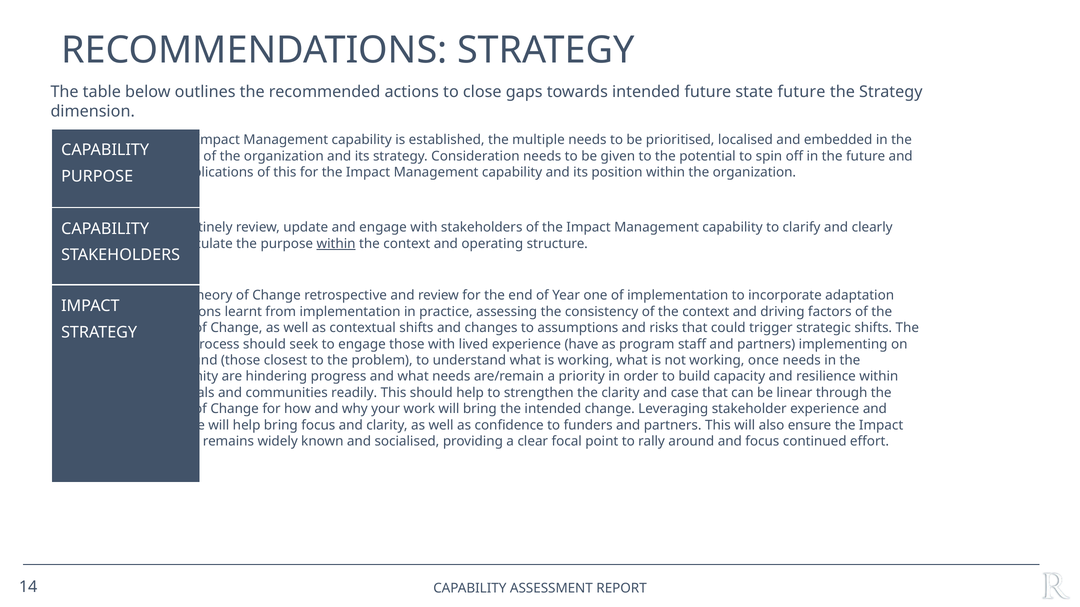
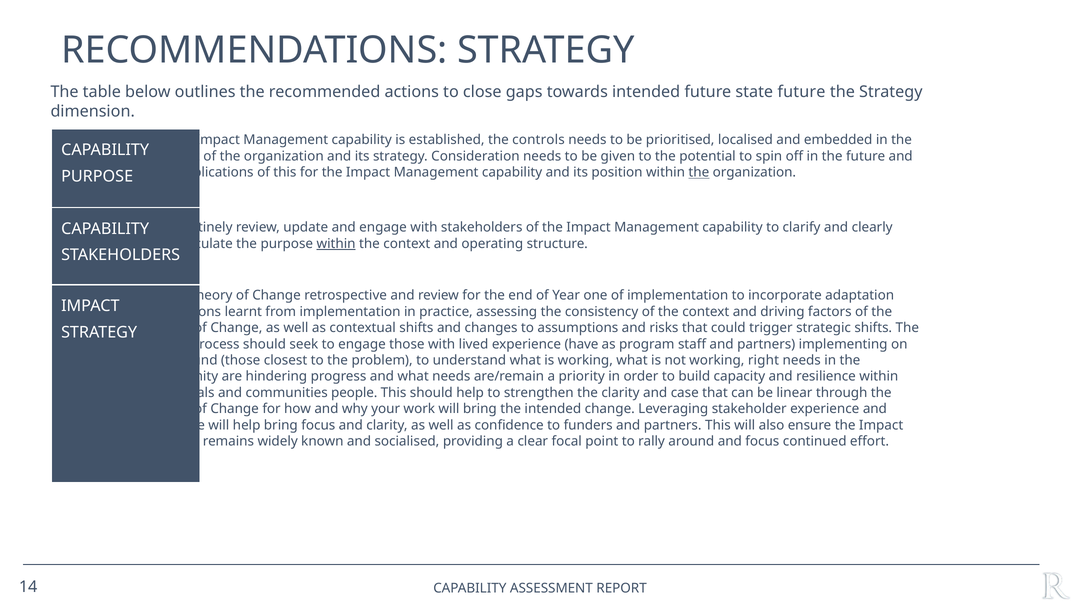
multiple: multiple -> controls
the at (699, 173) underline: none -> present
once: once -> right
readily: readily -> people
